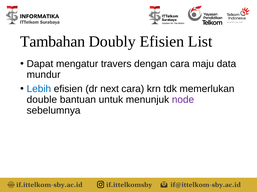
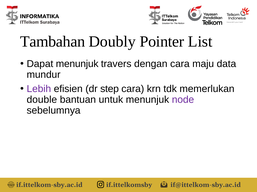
Doubly Efisien: Efisien -> Pointer
Dapat mengatur: mengatur -> menunjuk
Lebih colour: blue -> purple
next: next -> step
